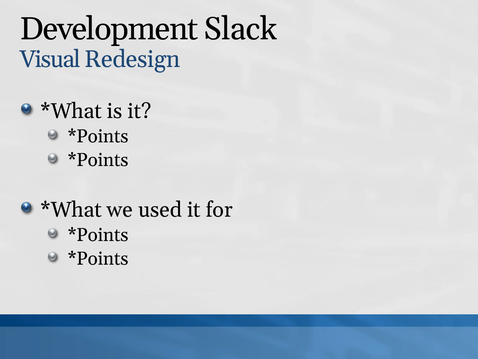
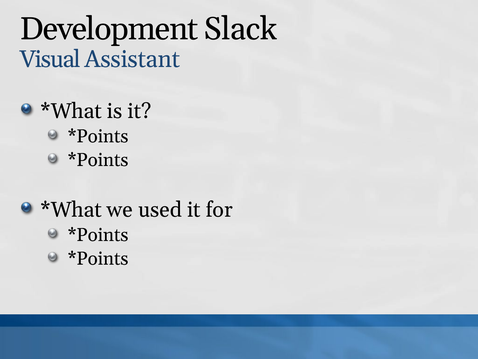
Redesign: Redesign -> Assistant
